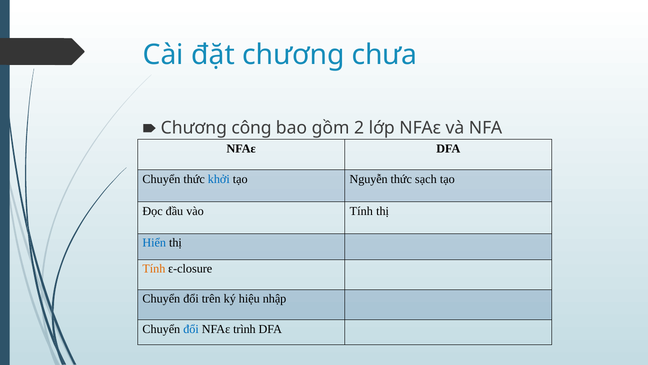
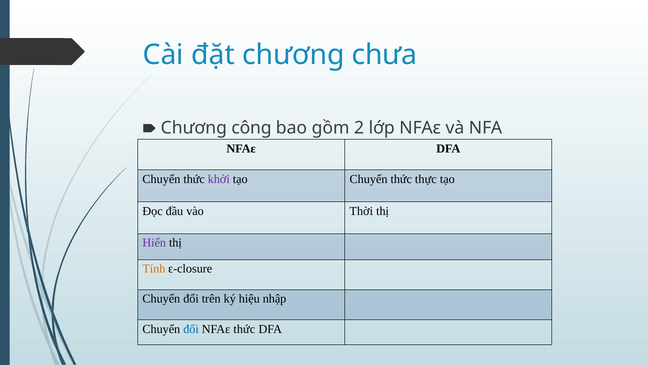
khởi colour: blue -> purple
tạo Nguyễn: Nguyễn -> Chuyển
sạch: sạch -> thực
vào Tính: Tính -> Thời
Hiển colour: blue -> purple
NFAε trình: trình -> thức
